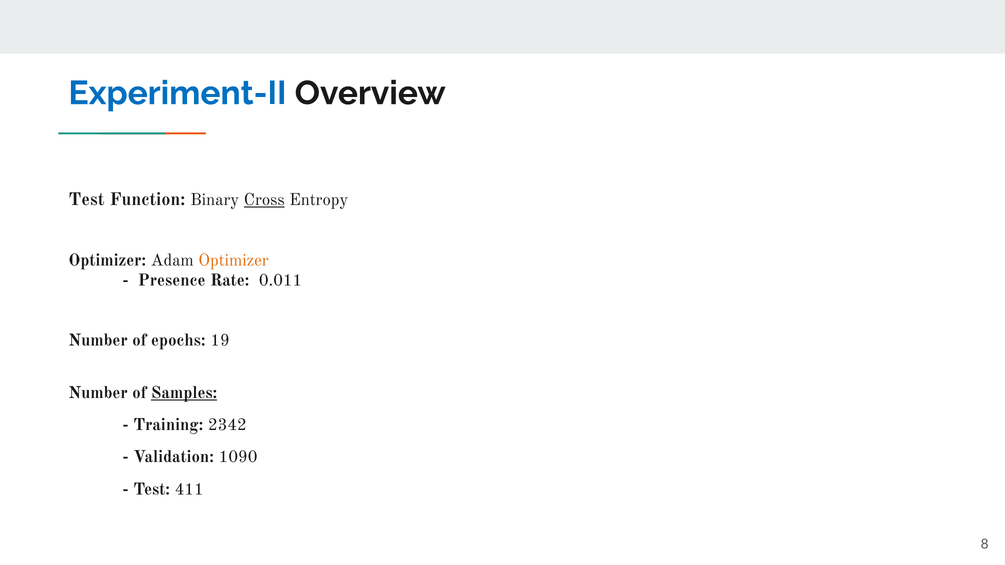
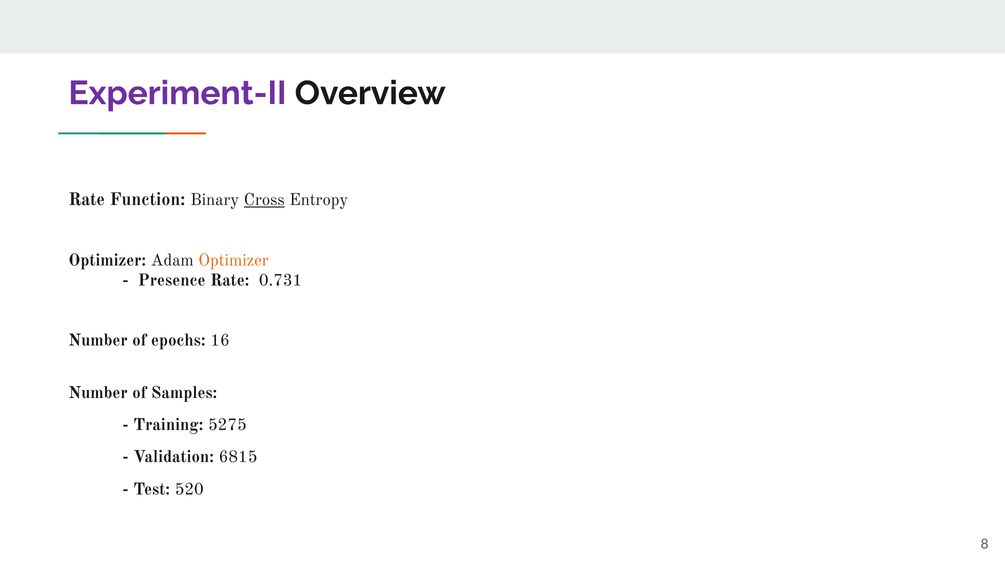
Experiment-II colour: blue -> purple
Test at (86, 199): Test -> Rate
0.011: 0.011 -> 0.731
19: 19 -> 16
Samples underline: present -> none
2342: 2342 -> 5275
1090: 1090 -> 6815
411: 411 -> 520
